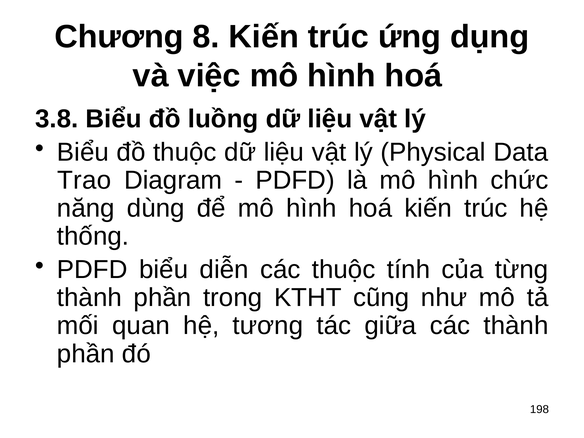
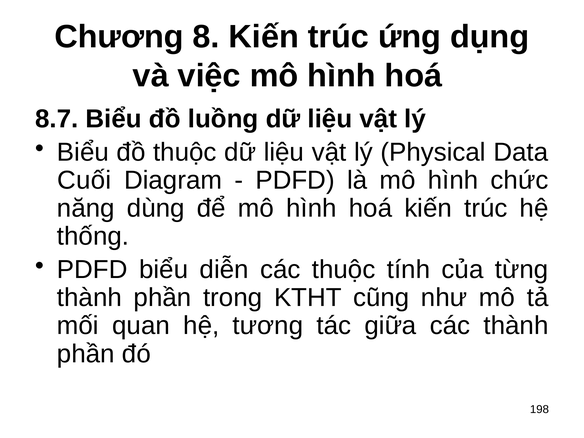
3.8: 3.8 -> 8.7
Trao: Trao -> Cuối
